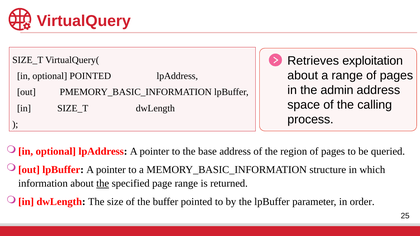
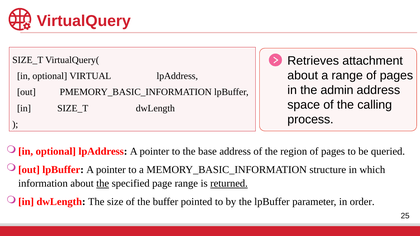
exploitation: exploitation -> attachment
optional POINTED: POINTED -> VIRTUAL
returned underline: none -> present
